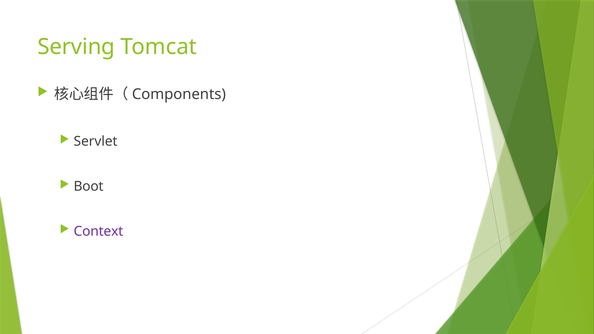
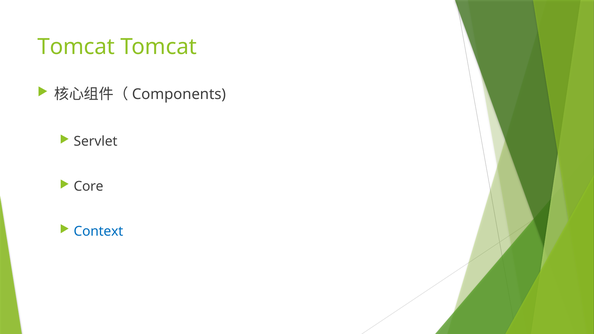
Serving at (76, 47): Serving -> Tomcat
Boot: Boot -> Core
Context colour: purple -> blue
